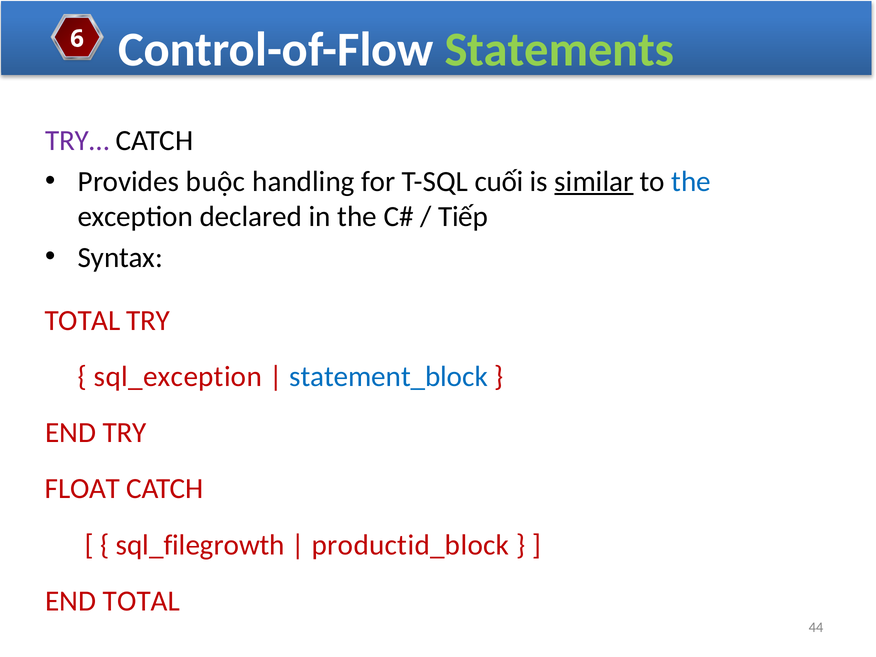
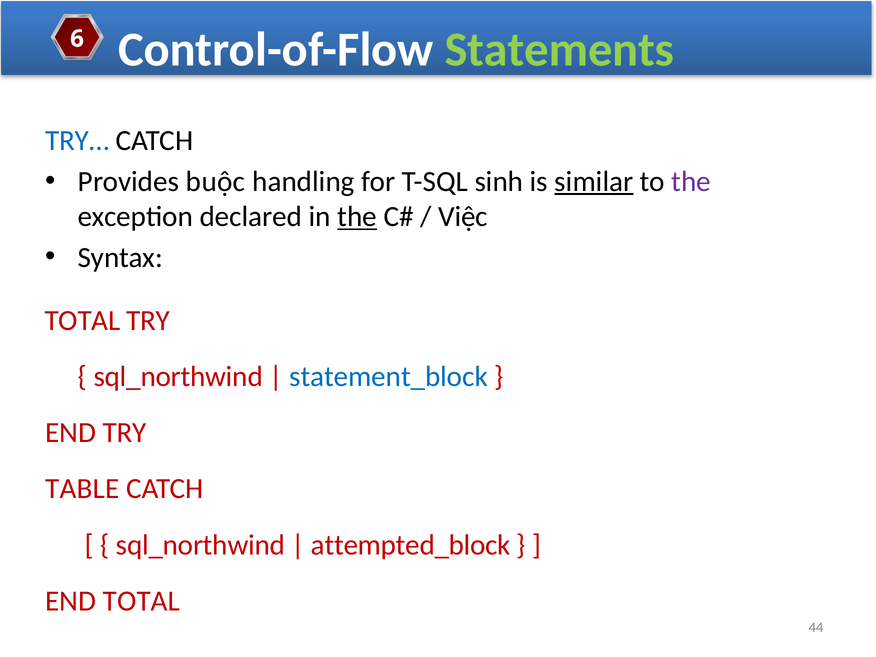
TRY… colour: purple -> blue
cuối: cuối -> sinh
the at (691, 182) colour: blue -> purple
the at (357, 217) underline: none -> present
Tiếp: Tiếp -> Việc
sql_exception at (178, 377): sql_exception -> sql_northwind
FLOAT: FLOAT -> TABLE
sql_filegrowth at (200, 545): sql_filegrowth -> sql_northwind
productid_block: productid_block -> attempted_block
